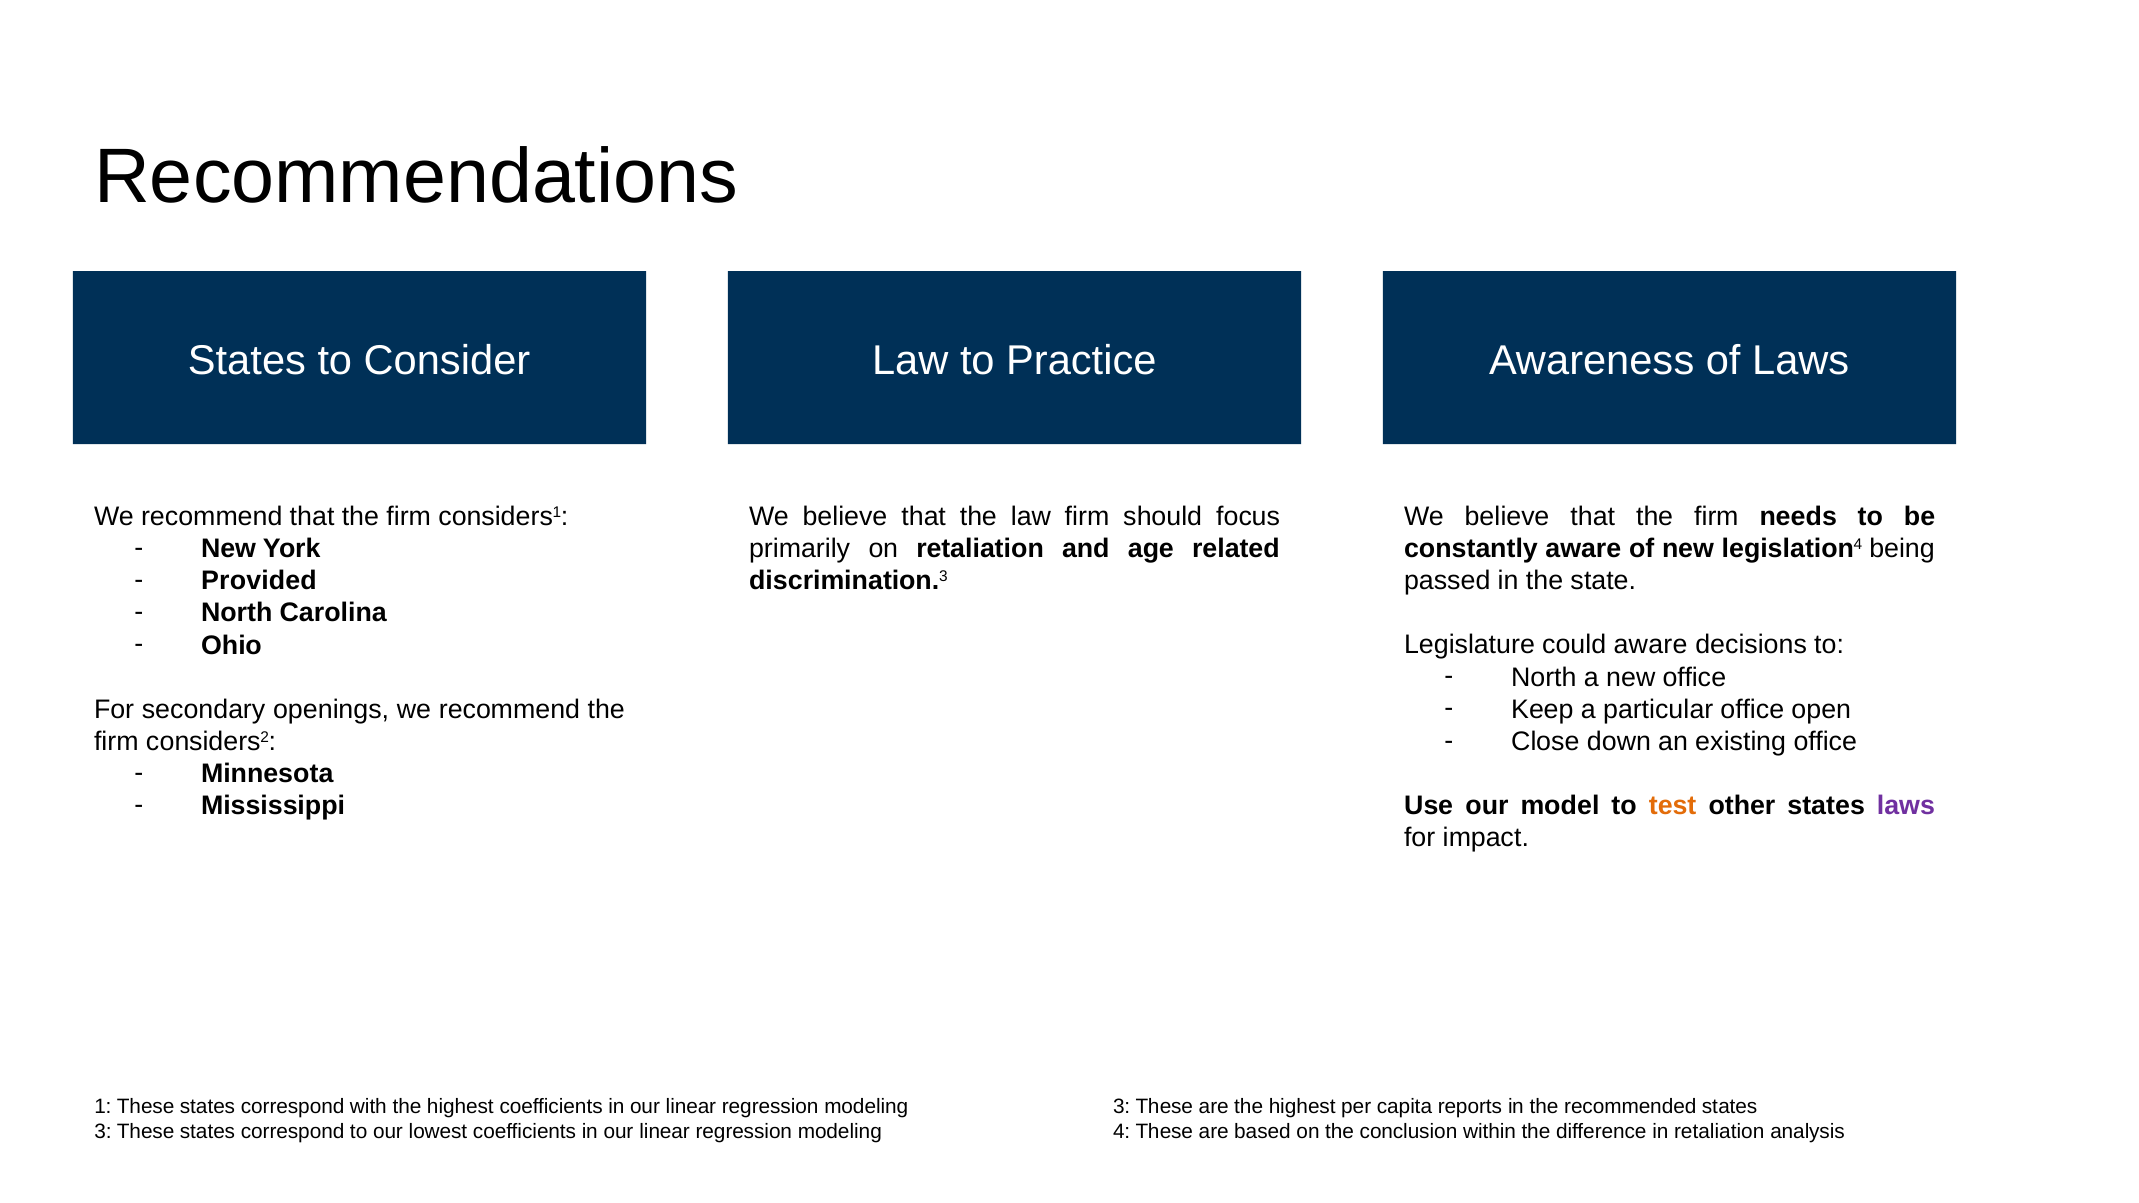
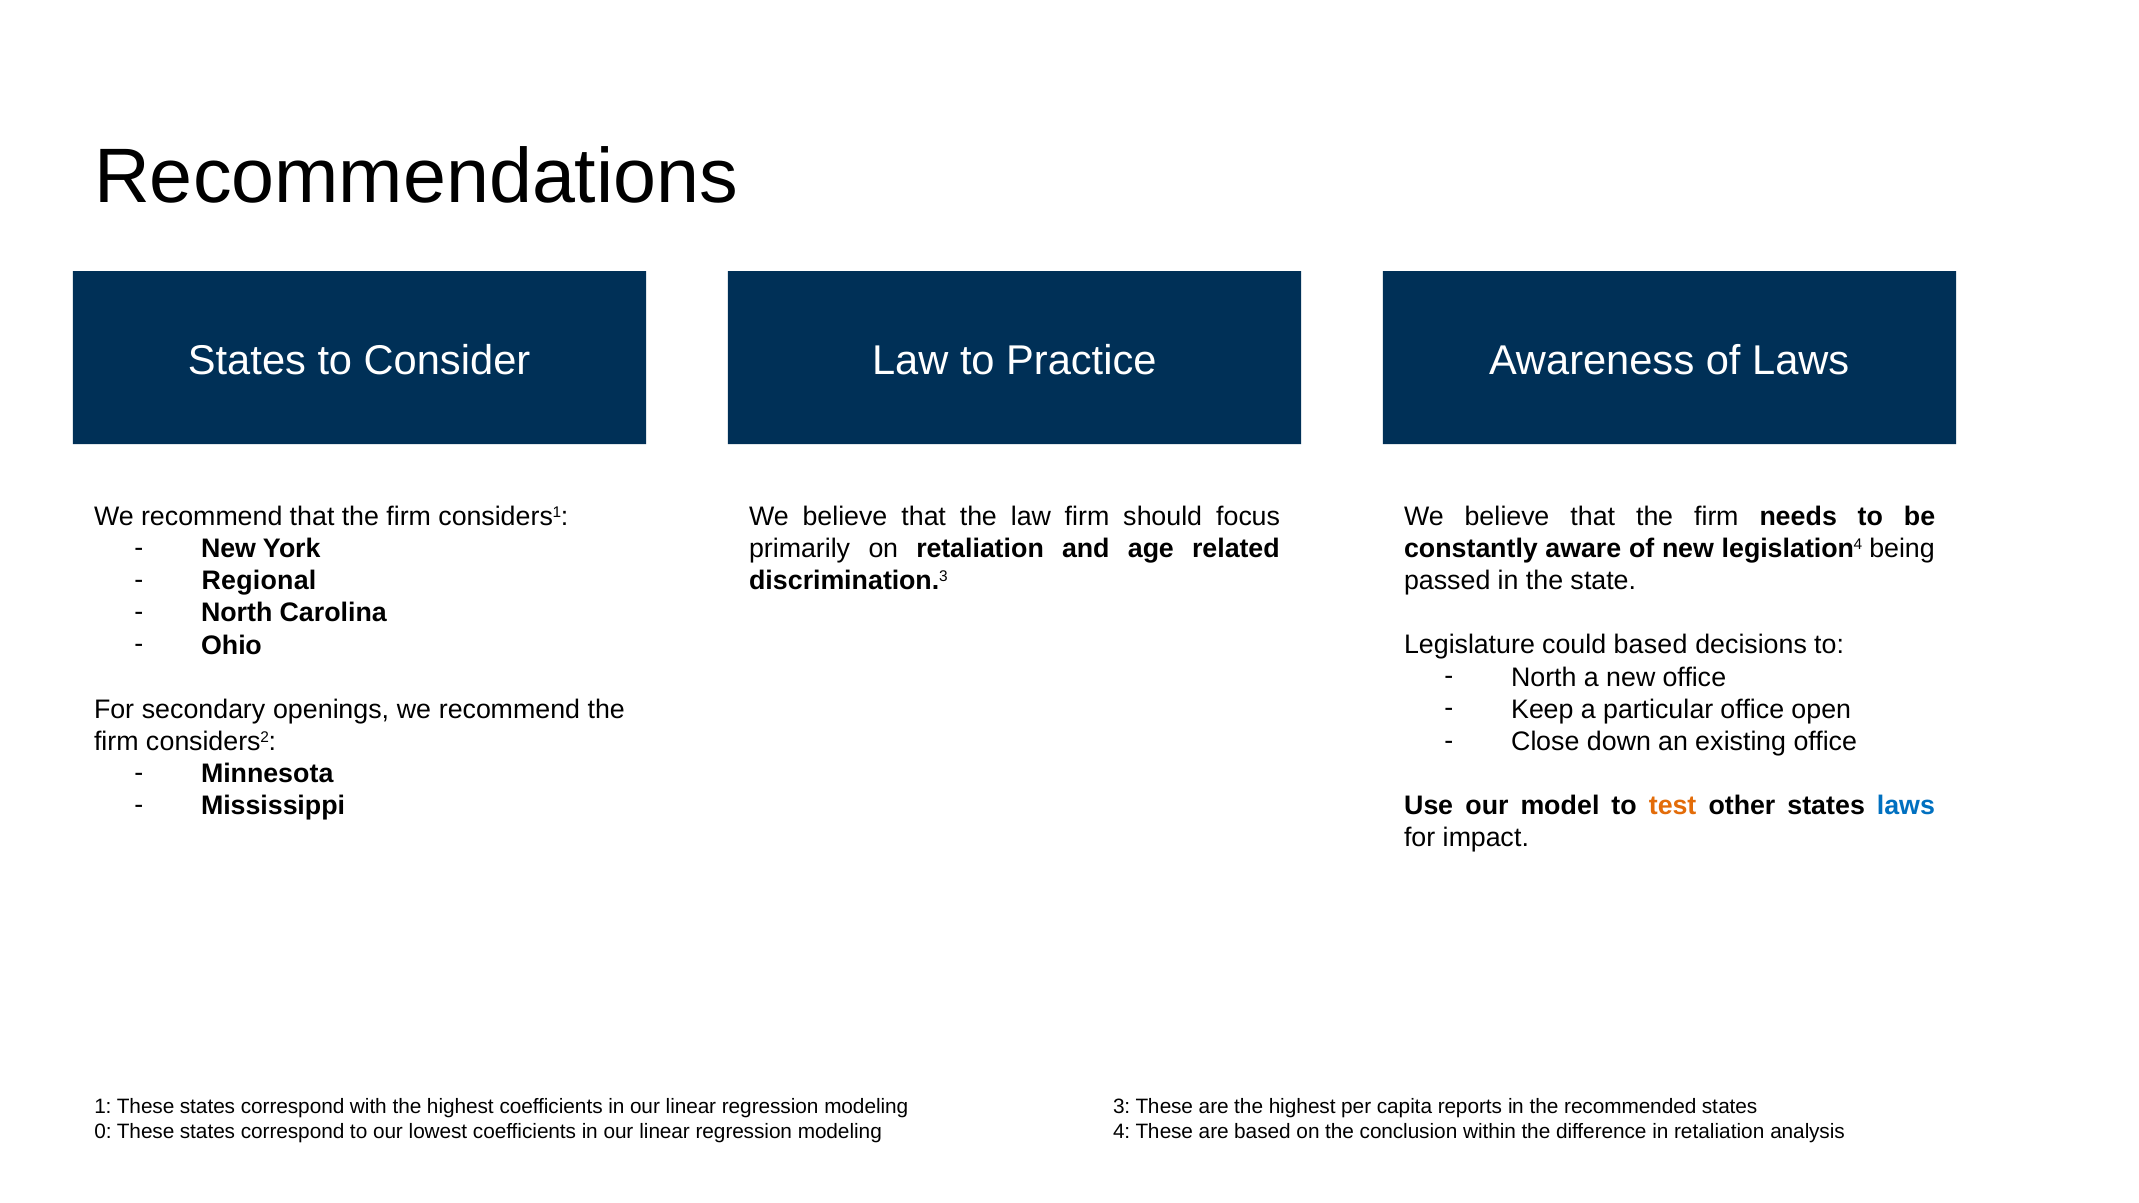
Provided: Provided -> Regional
could aware: aware -> based
laws at (1906, 806) colour: purple -> blue
3 at (103, 1132): 3 -> 0
